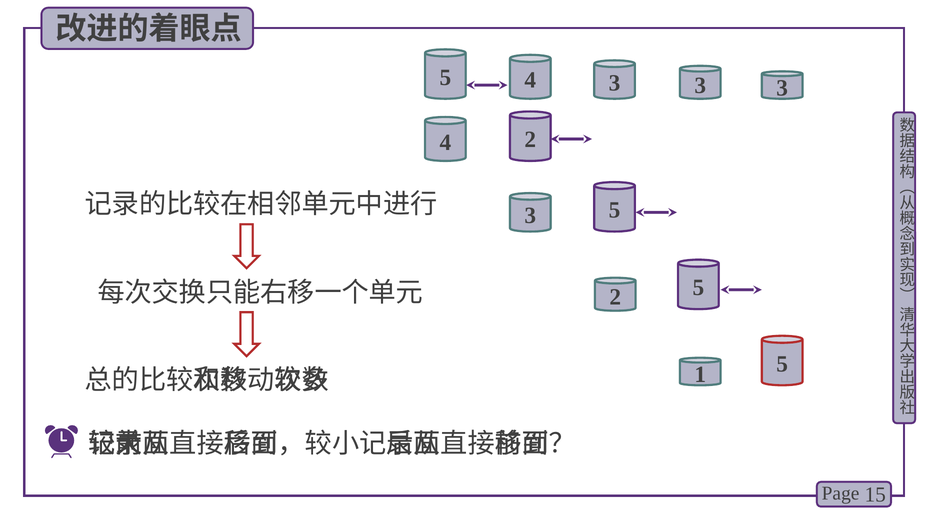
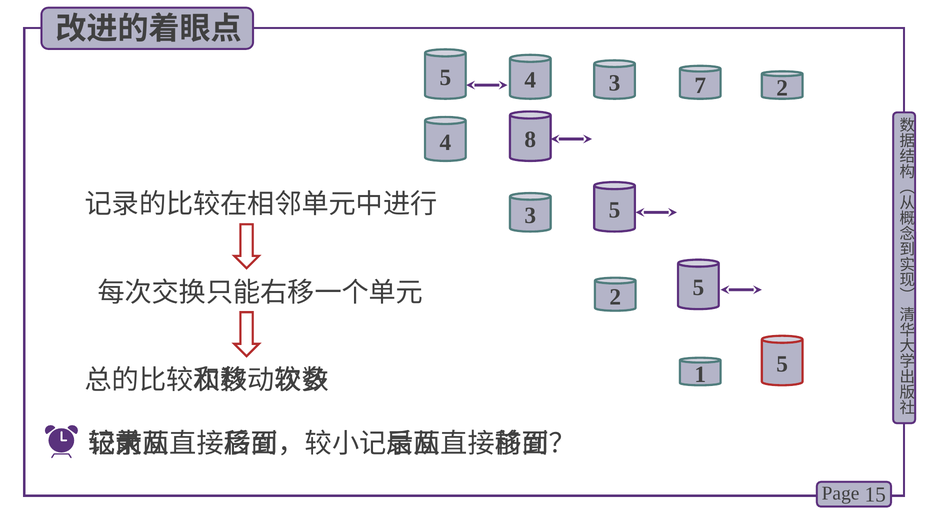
3 at (782, 88): 3 -> 2
3 3: 3 -> 7
4 2: 2 -> 8
